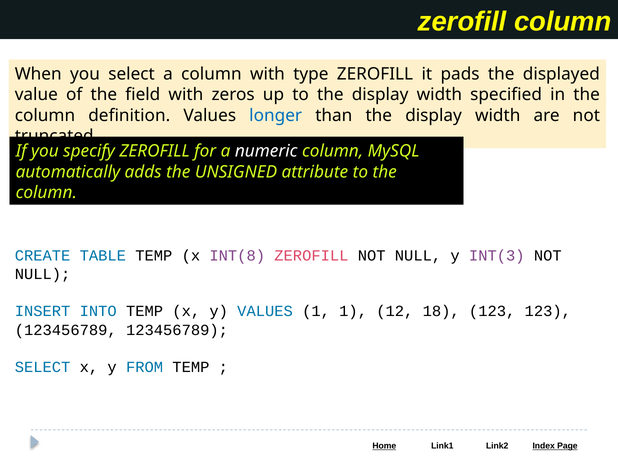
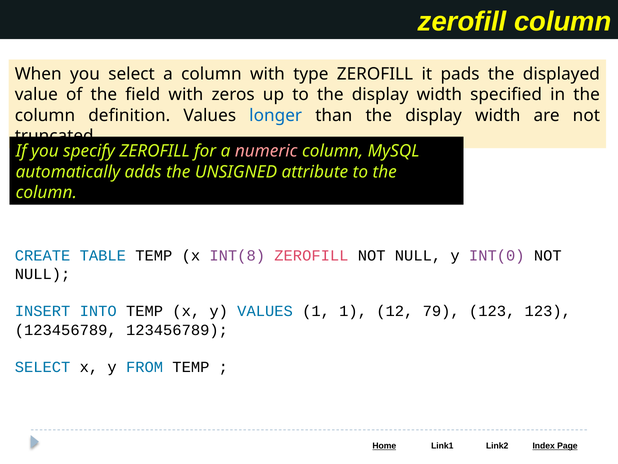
numeric colour: white -> pink
INT(3: INT(3 -> INT(0
18: 18 -> 79
